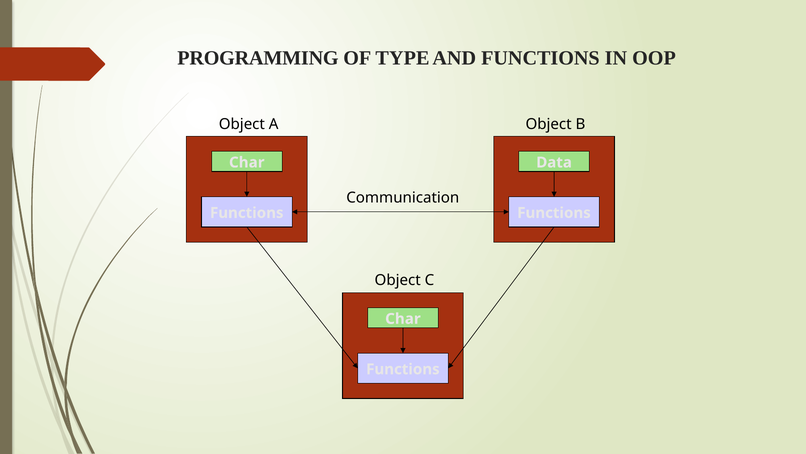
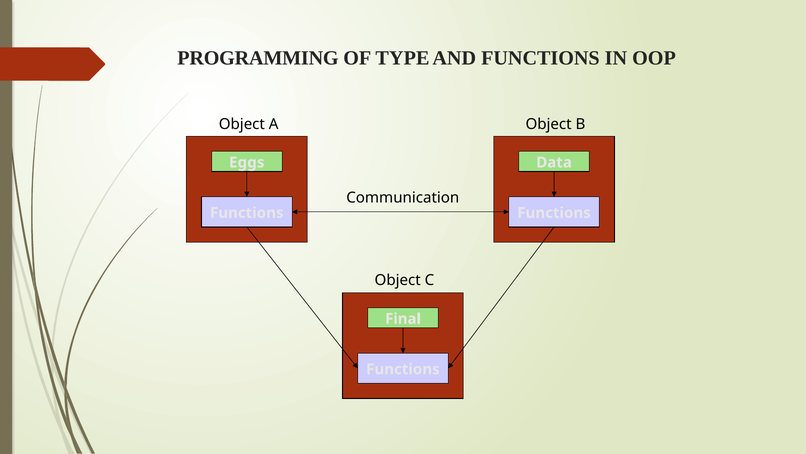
Char at (247, 162): Char -> Eggs
Char at (403, 318): Char -> Final
